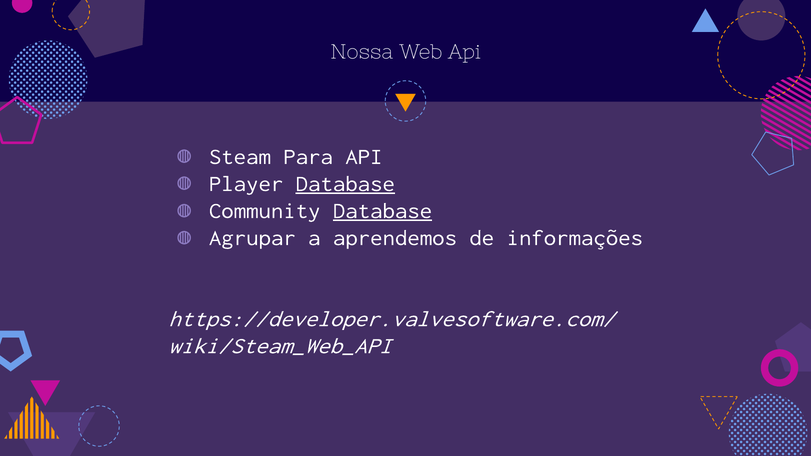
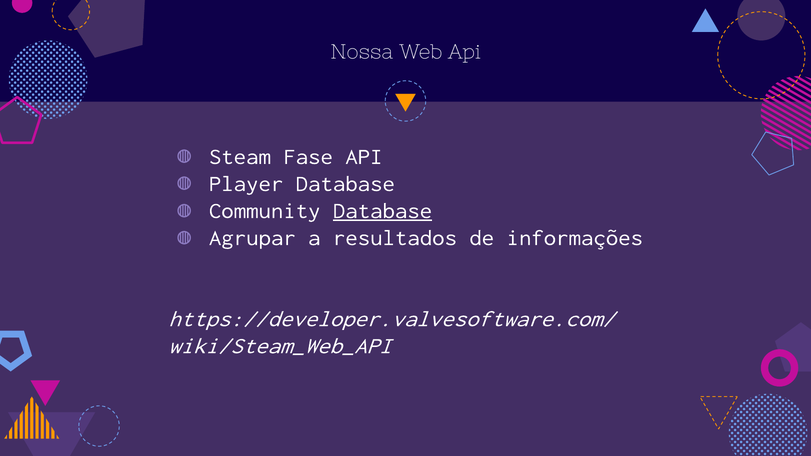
Para: Para -> Fase
Database at (345, 184) underline: present -> none
aprendemos: aprendemos -> resultados
